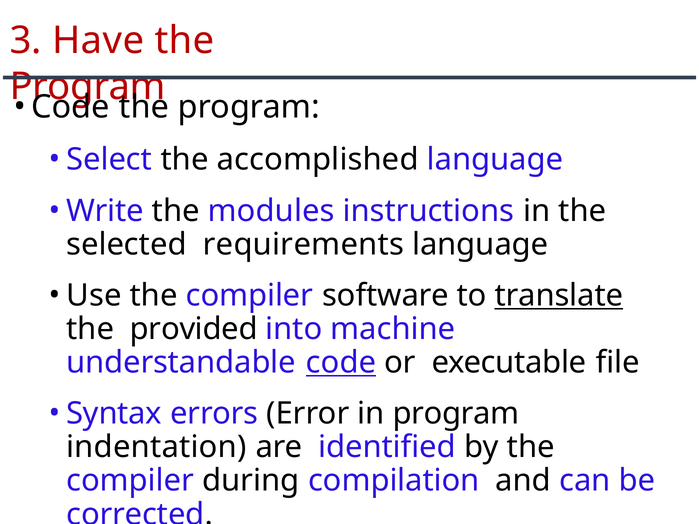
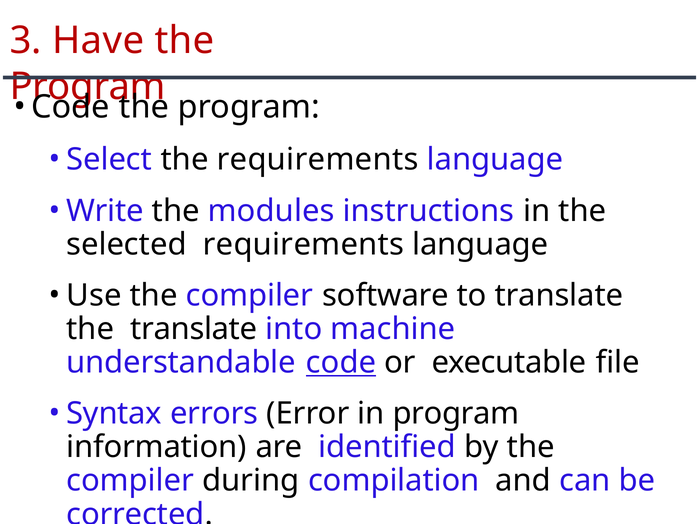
the accomplished: accomplished -> requirements
translate at (559, 296) underline: present -> none
the provided: provided -> translate
indentation: indentation -> information
